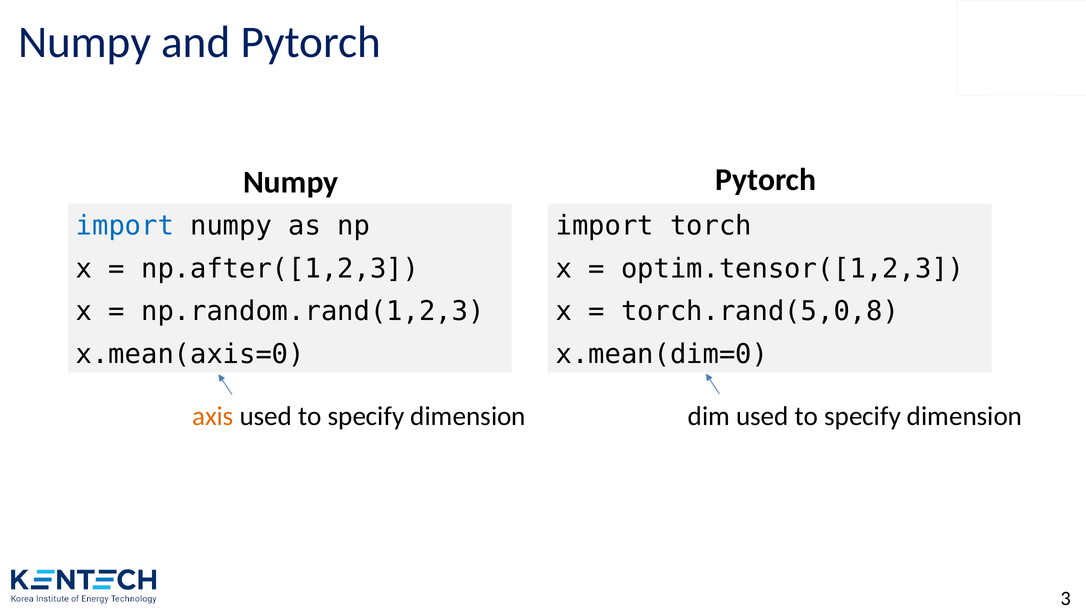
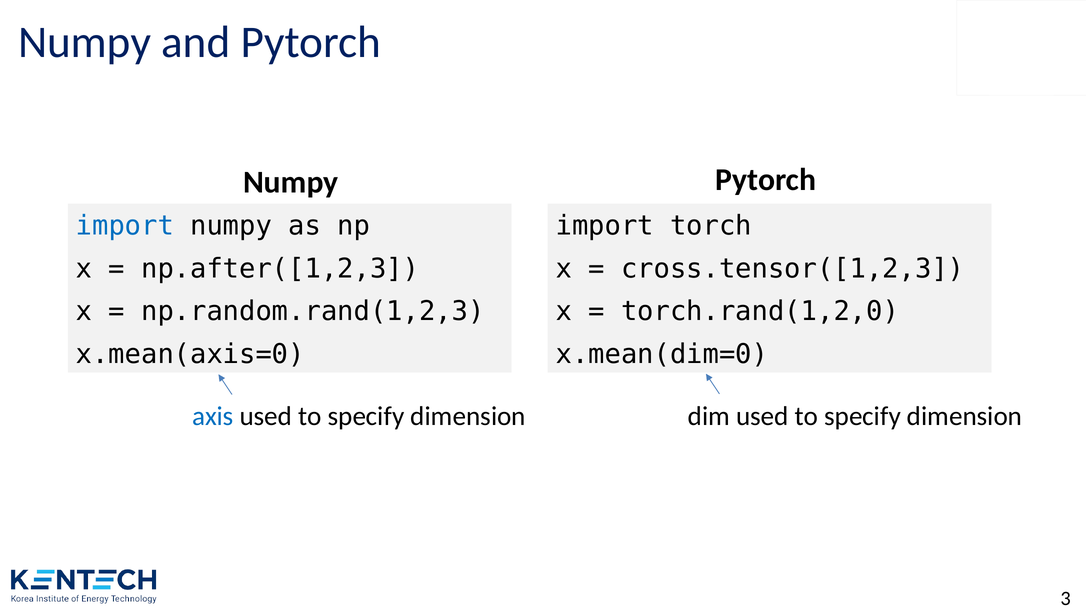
optim.tensor([1,2,3: optim.tensor([1,2,3 -> cross.tensor([1,2,3
torch.rand(5,0,8: torch.rand(5,0,8 -> torch.rand(1,2,0
axis colour: orange -> blue
